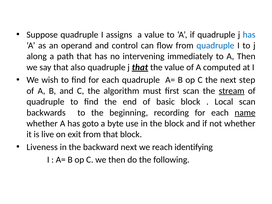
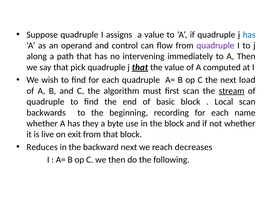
quadruple at (215, 46) colour: blue -> purple
also: also -> pick
step: step -> load
name underline: present -> none
goto: goto -> they
Liveness: Liveness -> Reduces
identifying: identifying -> decreases
